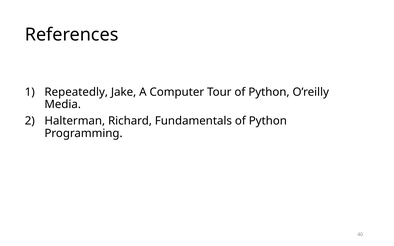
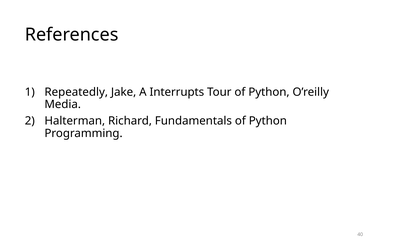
Computer: Computer -> Interrupts
